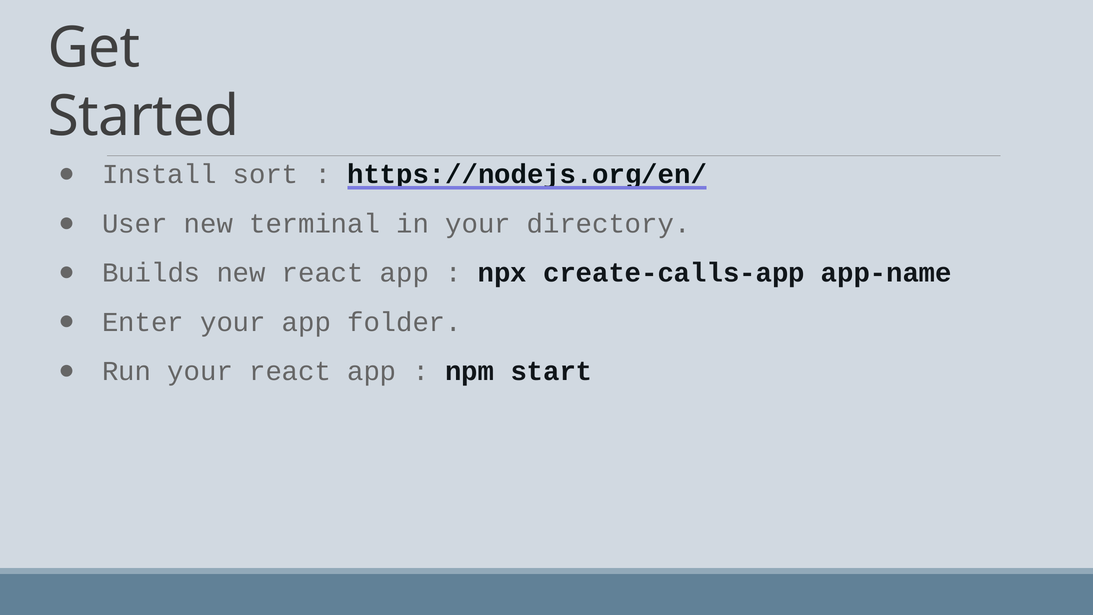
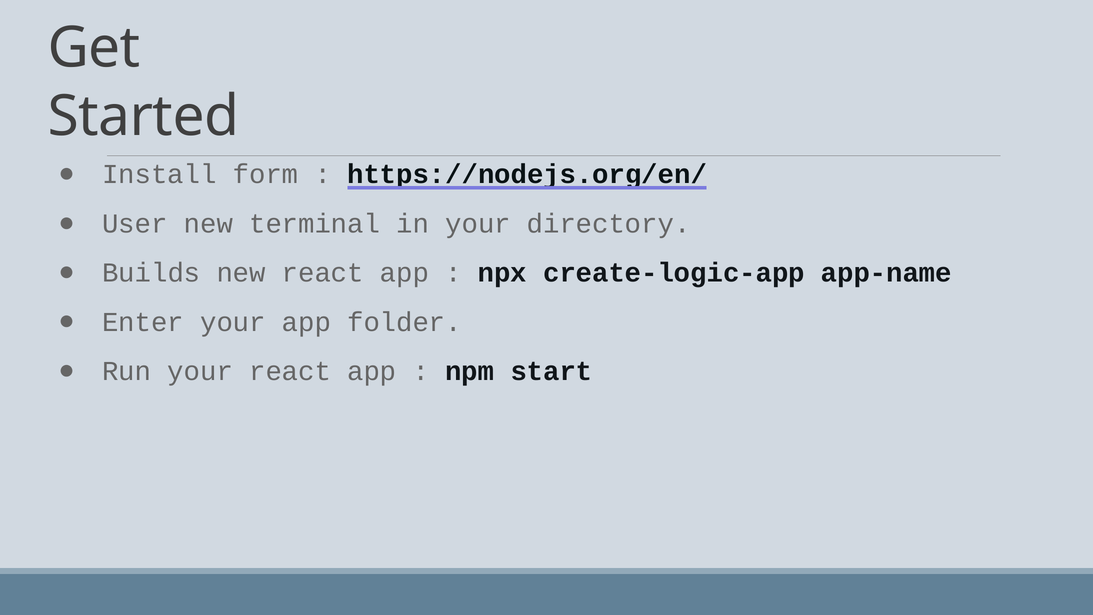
sort: sort -> form
create-calls-app: create-calls-app -> create-logic-app
